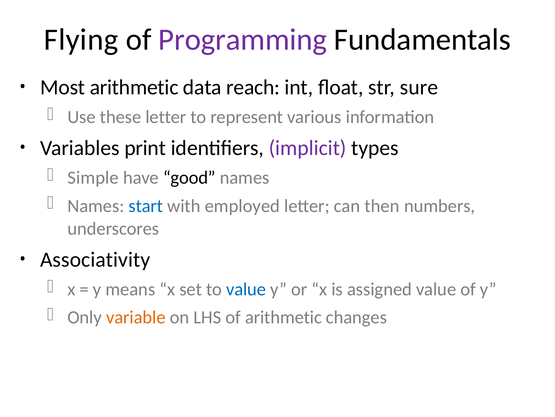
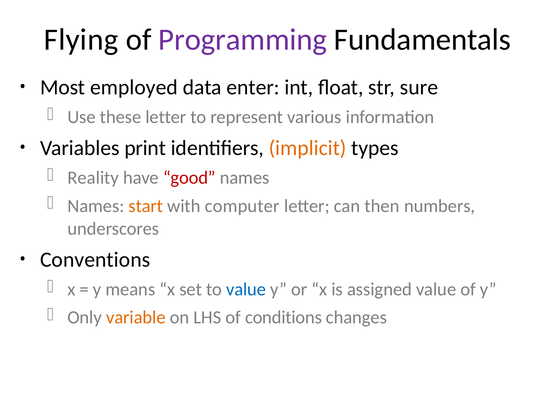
Most arithmetic: arithmetic -> employed
reach: reach -> enter
implicit colour: purple -> orange
Simple: Simple -> Reality
good colour: black -> red
start colour: blue -> orange
employed: employed -> computer
Associativity: Associativity -> Conventions
of arithmetic: arithmetic -> conditions
